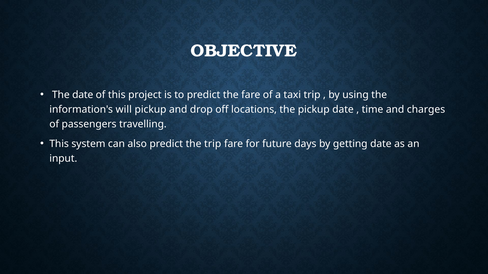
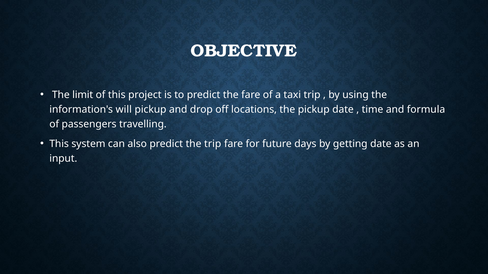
The date: date -> limit
charges: charges -> formula
